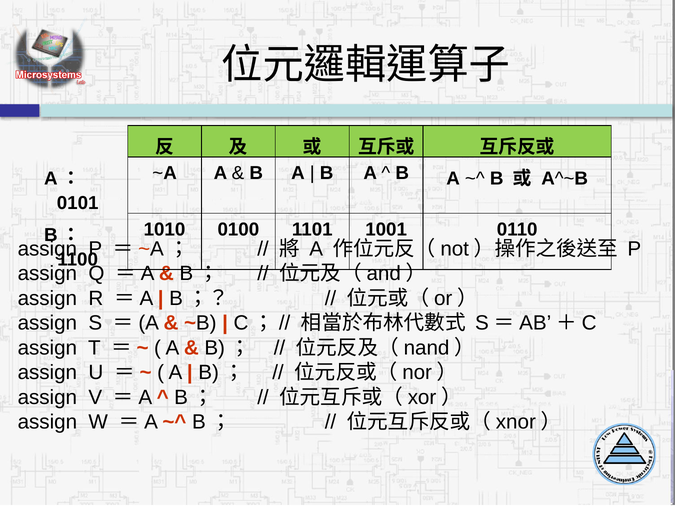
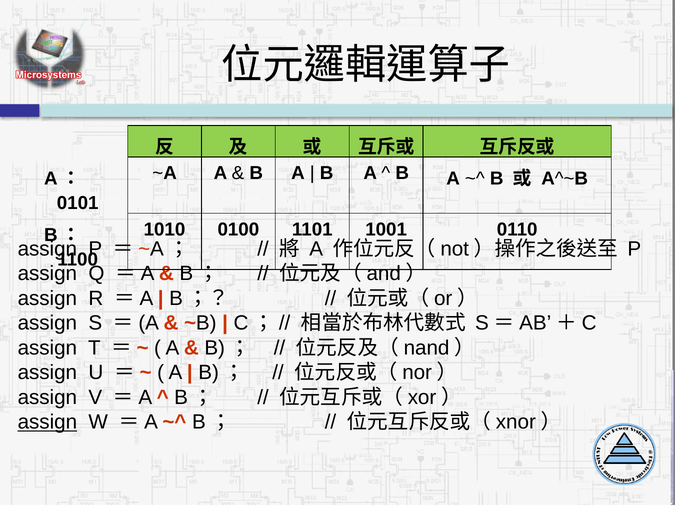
assign at (47, 422) underline: none -> present
